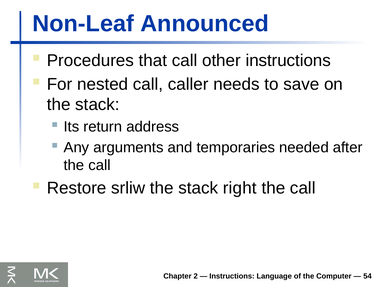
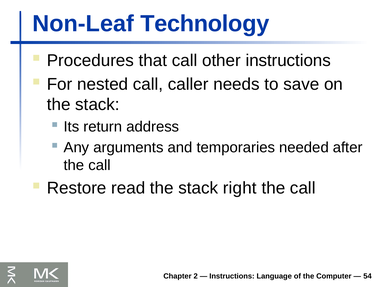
Announced: Announced -> Technology
srliw: srliw -> read
